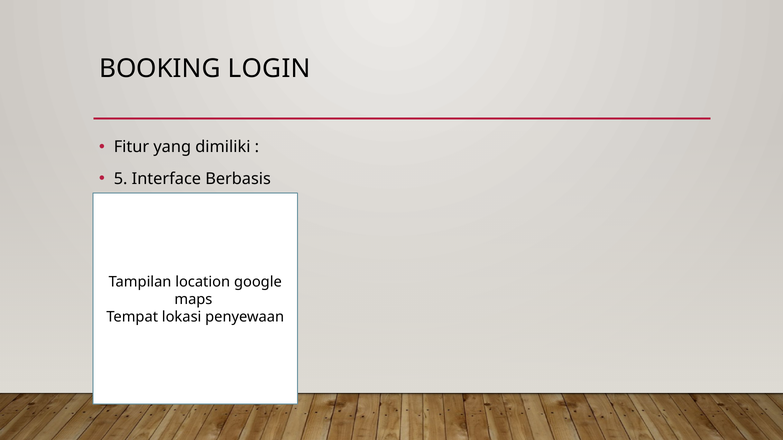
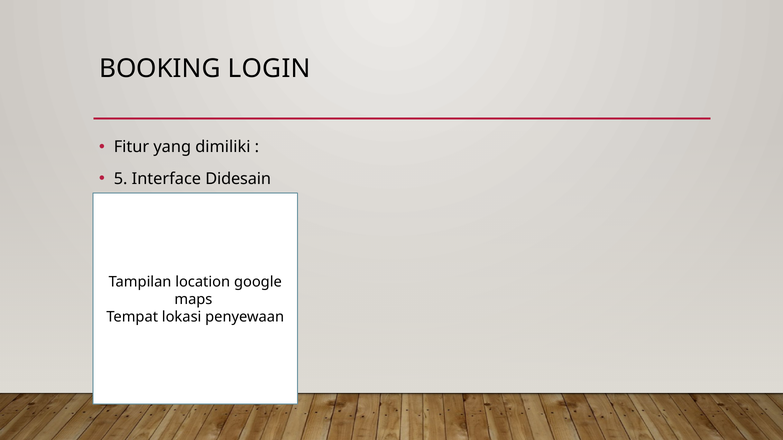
Berbasis: Berbasis -> Didesain
